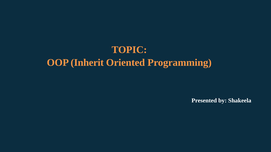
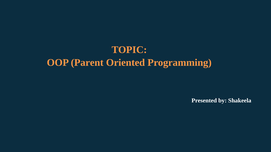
Inherit: Inherit -> Parent
